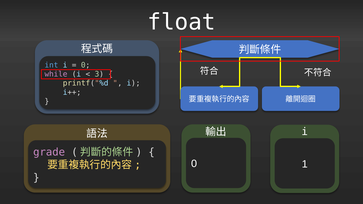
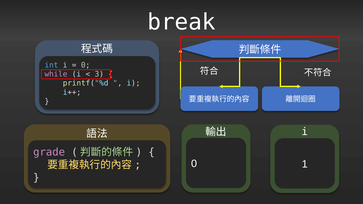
float: float -> break
